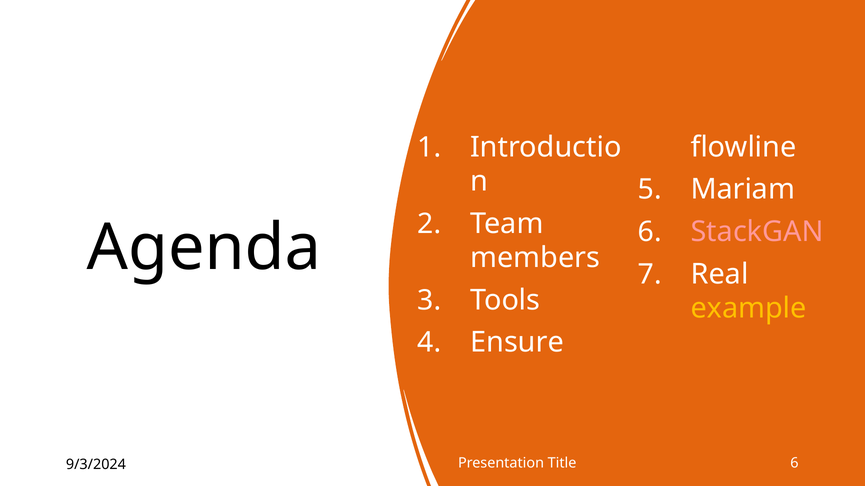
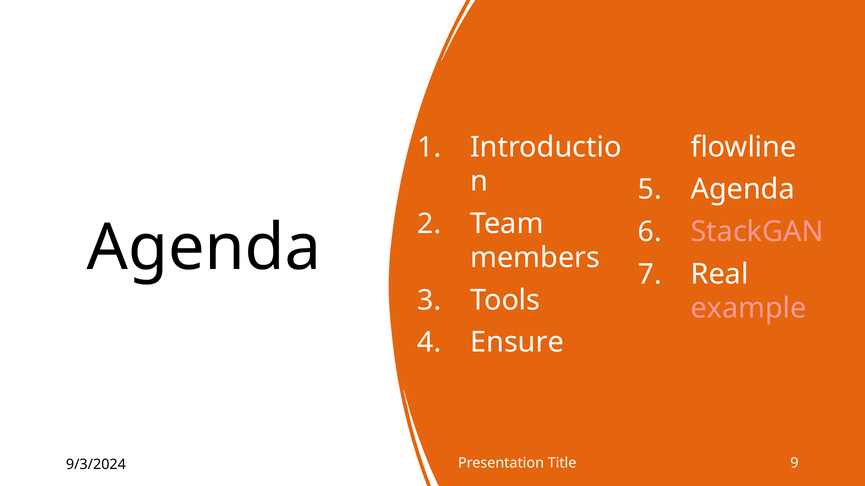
Mariam at (743, 190): Mariam -> Agenda
example colour: yellow -> pink
Title 6: 6 -> 9
